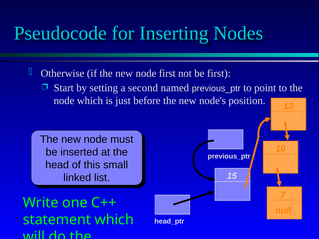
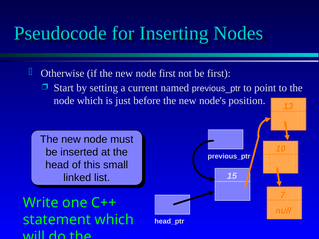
second: second -> current
